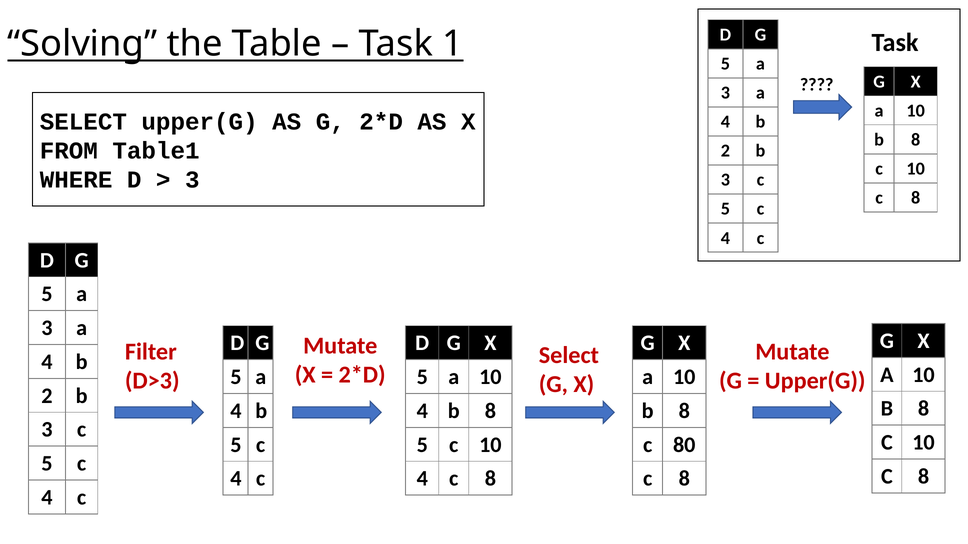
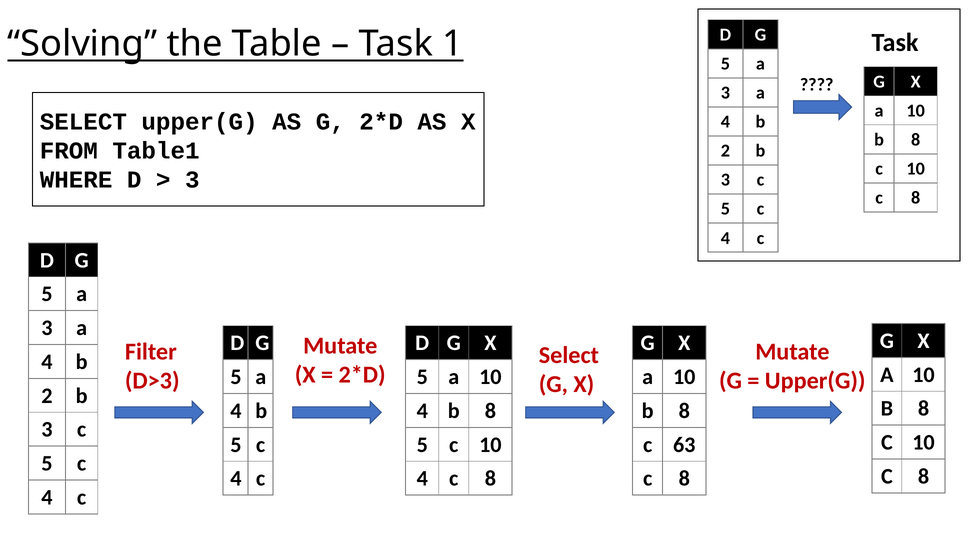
80: 80 -> 63
